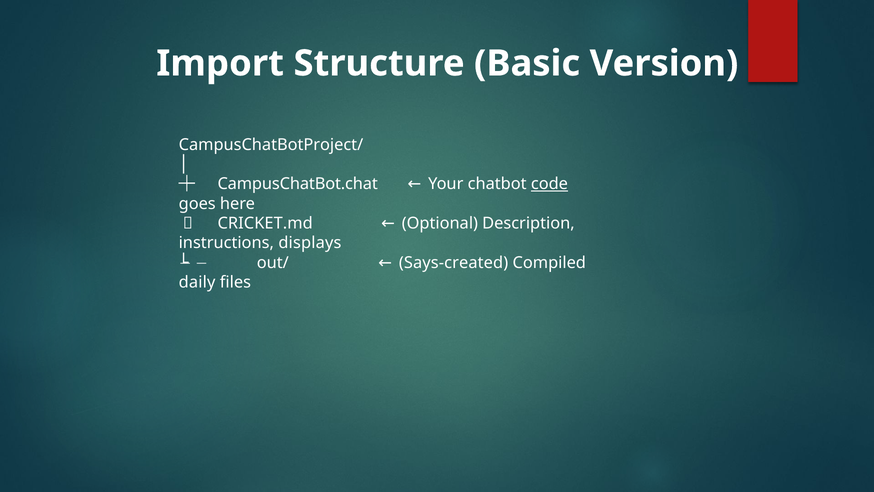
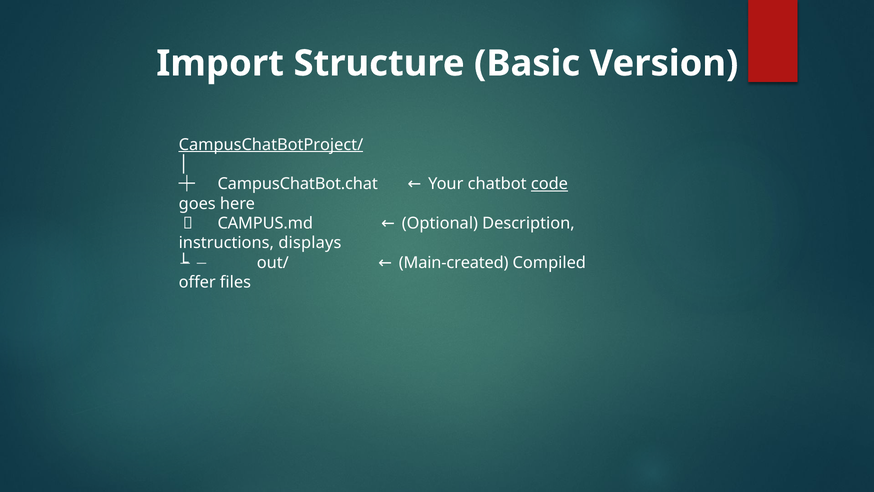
CampusChatBotProject/ underline: none -> present
CRICKET.md: CRICKET.md -> CAMPUS.md
Says-created: Says-created -> Main-created
daily: daily -> offer
